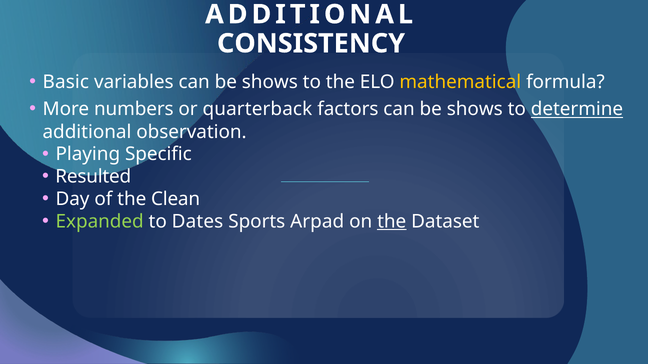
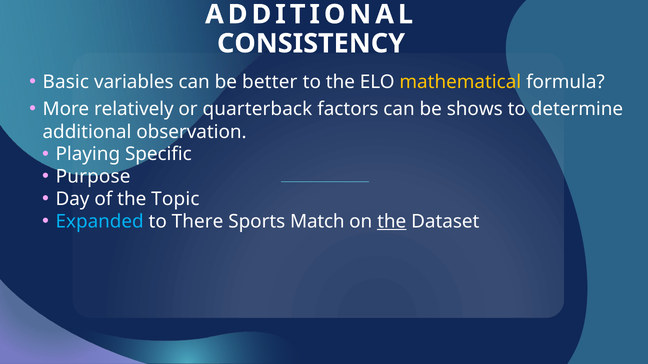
variables can be shows: shows -> better
numbers: numbers -> relatively
determine underline: present -> none
Resulted: Resulted -> Purpose
Clean: Clean -> Topic
Expanded colour: light green -> light blue
Dates: Dates -> There
Arpad: Arpad -> Match
